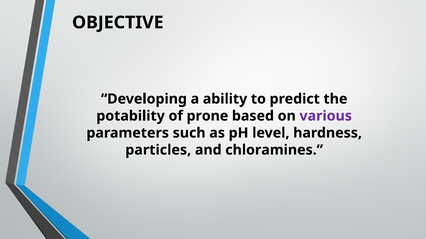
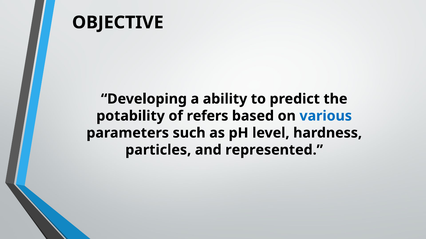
prone: prone -> refers
various colour: purple -> blue
chloramines: chloramines -> represented
